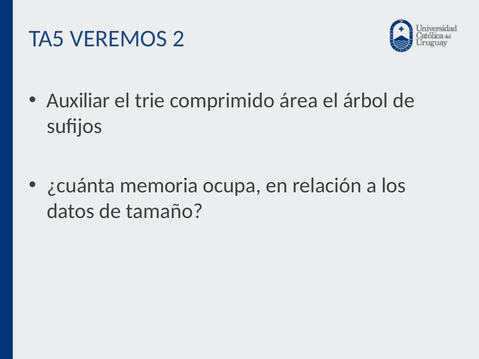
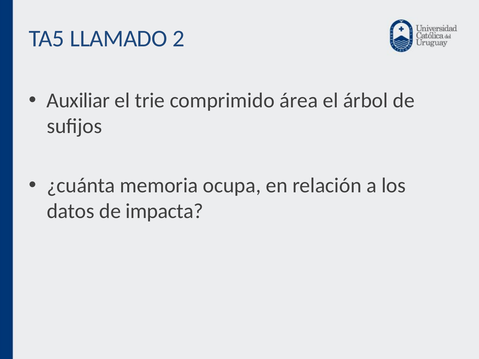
VEREMOS: VEREMOS -> LLAMADO
tamaño: tamaño -> impacta
